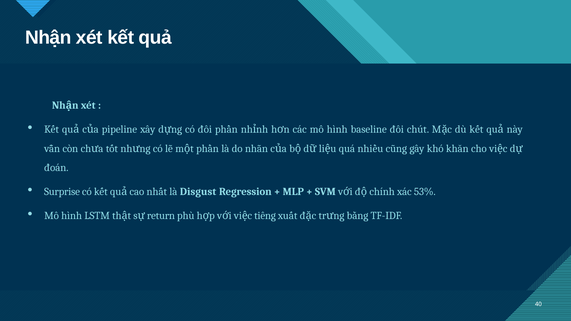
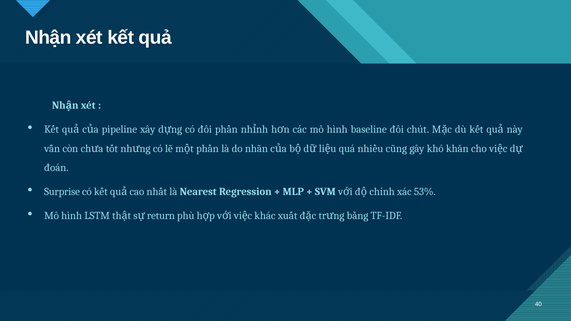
Disgust: Disgust -> Nearest
tiếng: tiếng -> khác
